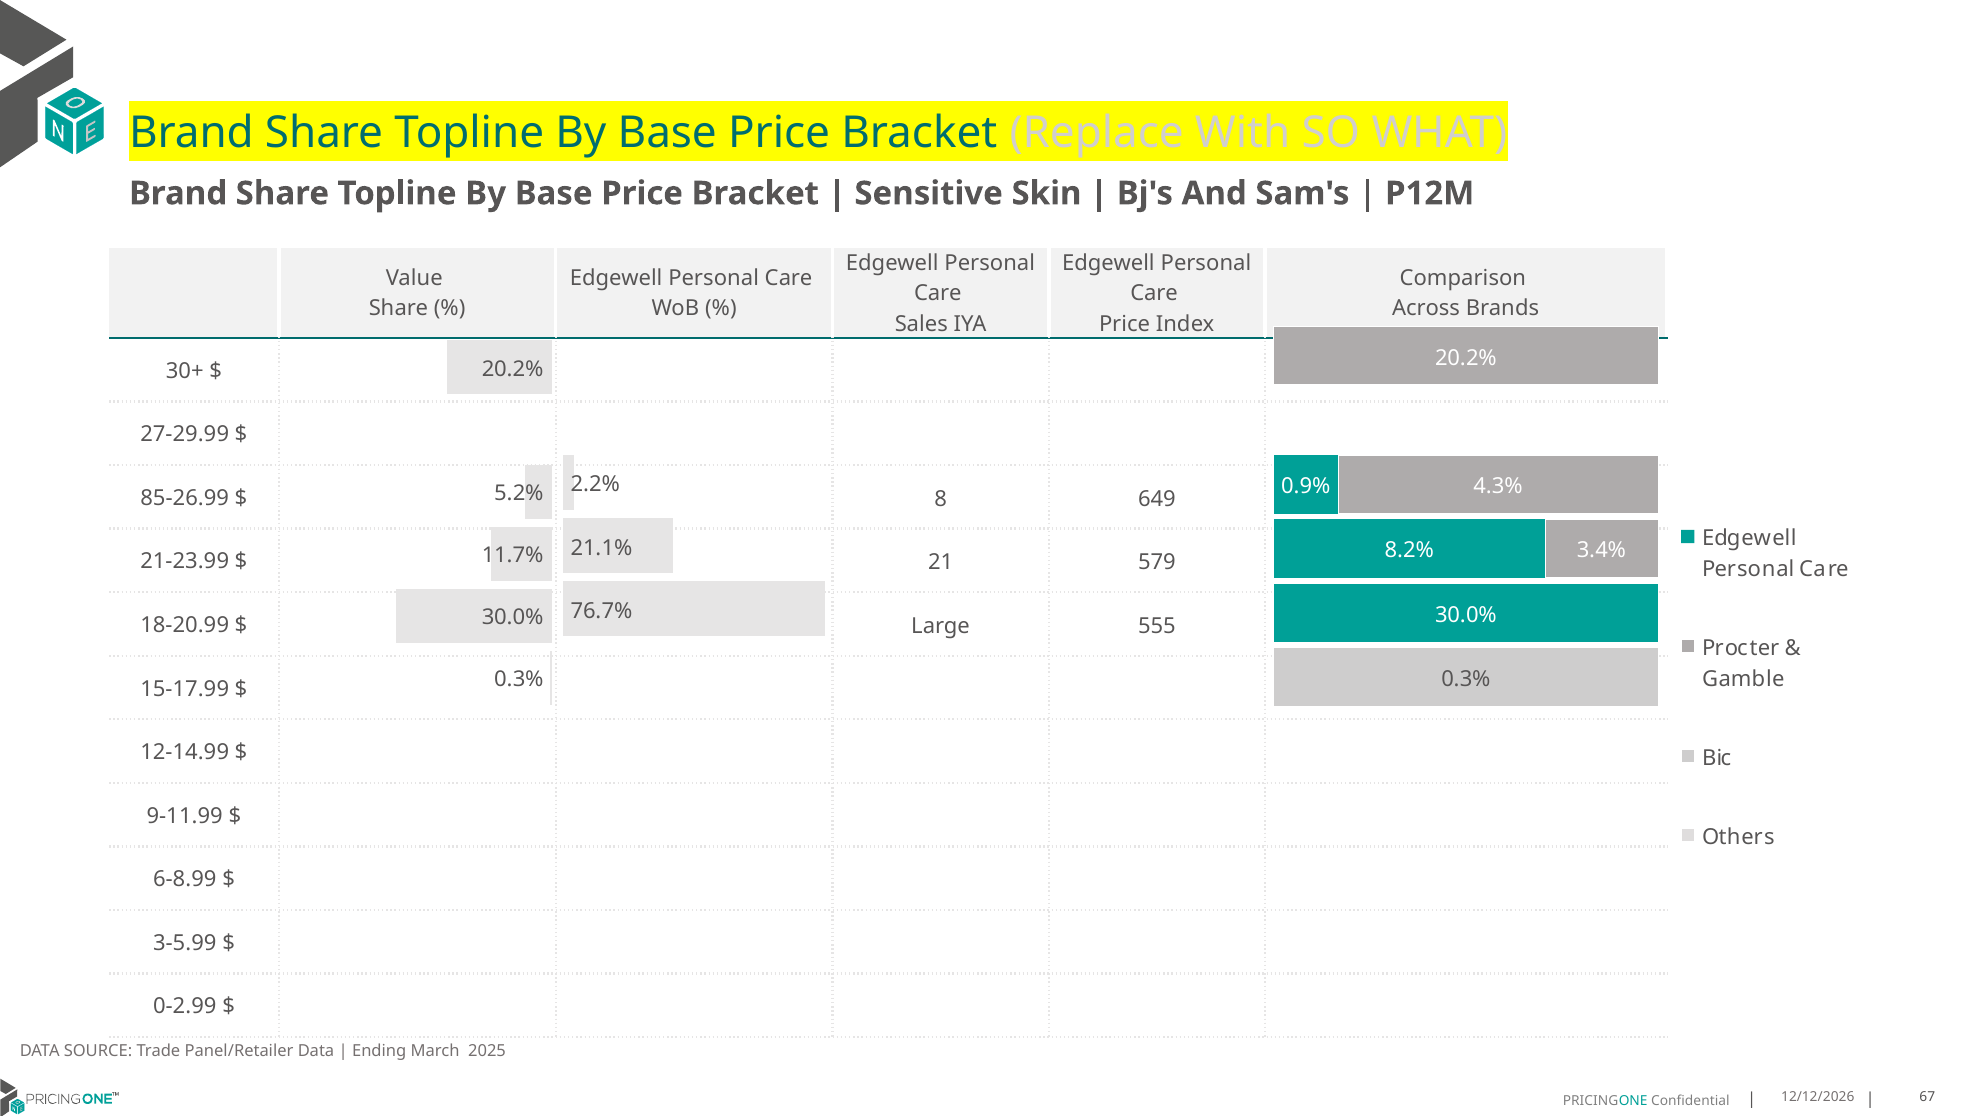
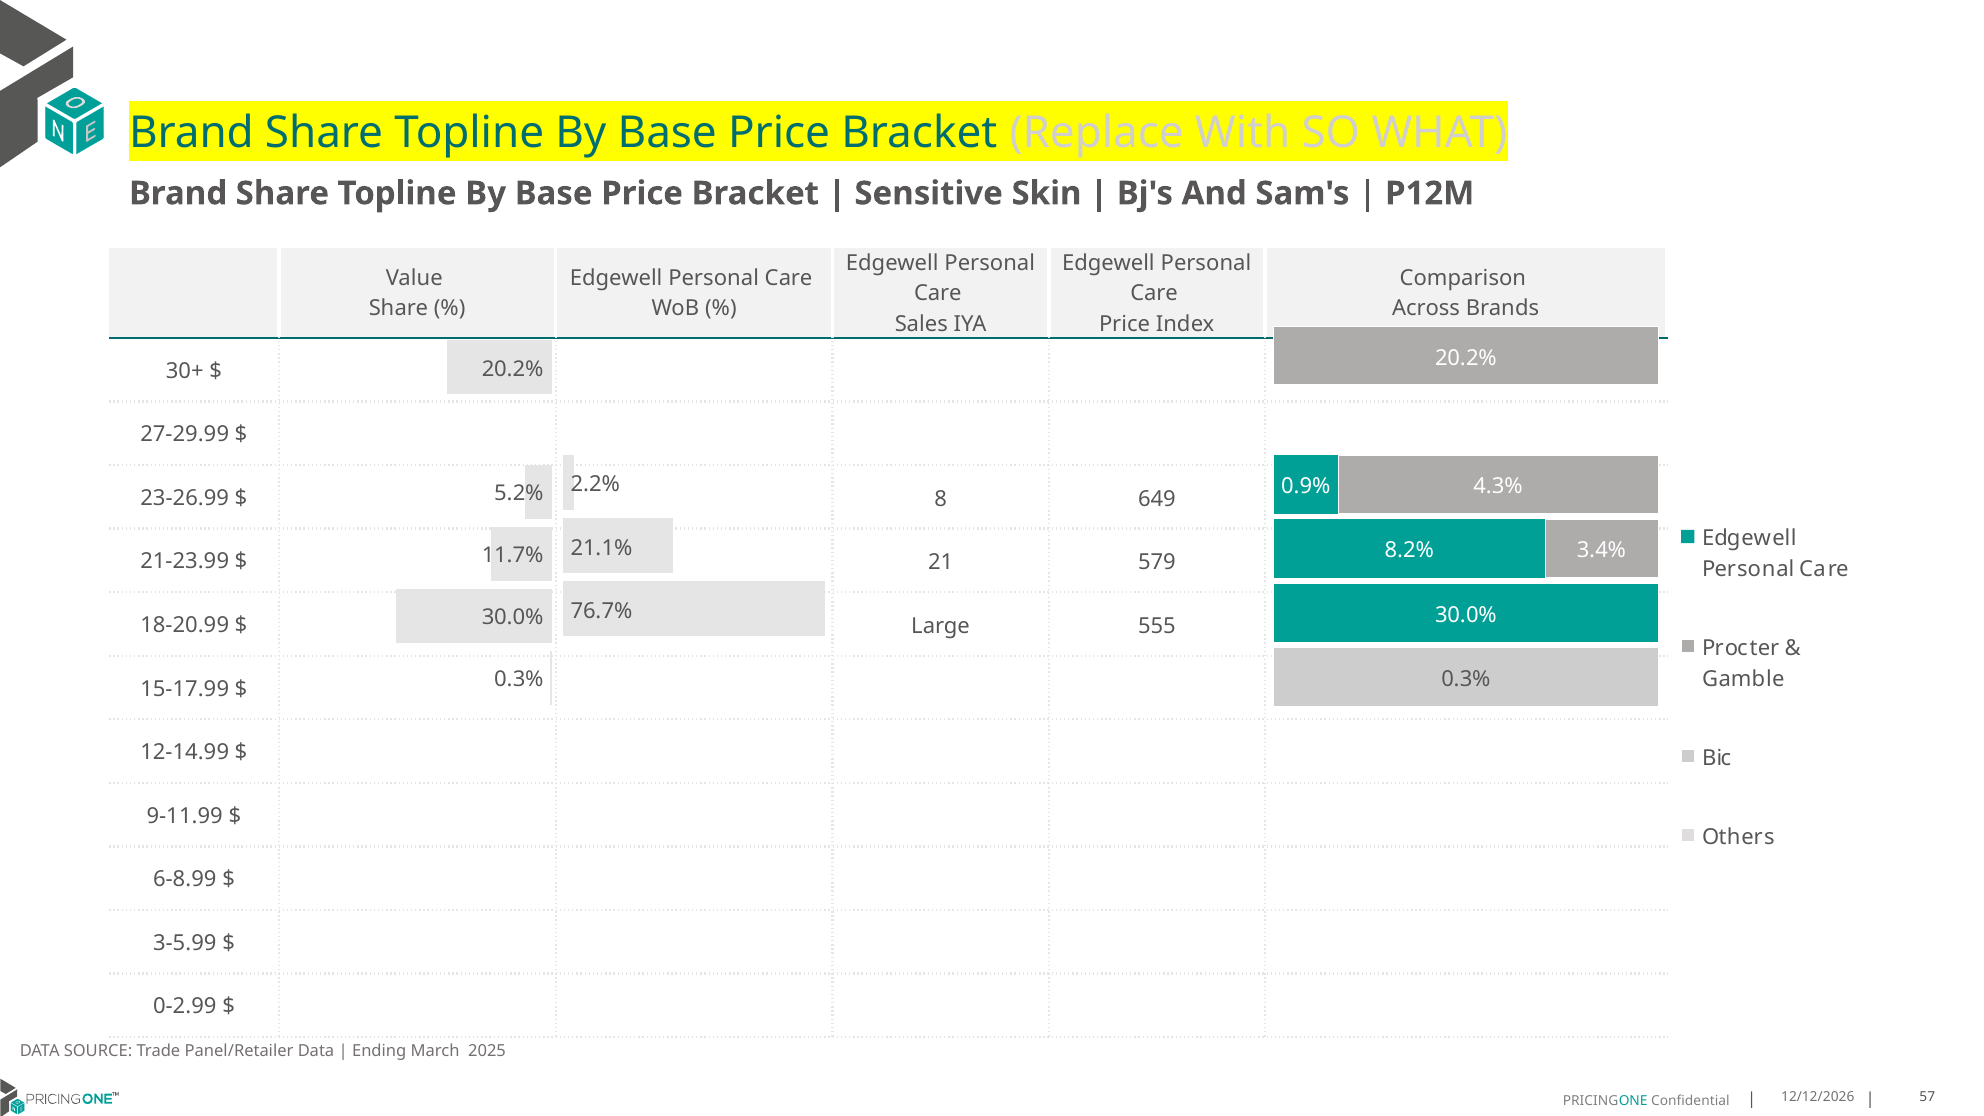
85-26.99: 85-26.99 -> 23-26.99
67: 67 -> 57
